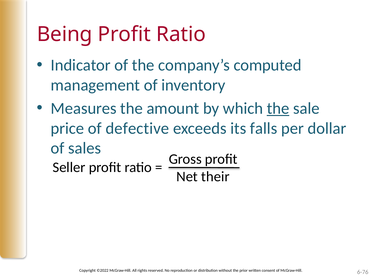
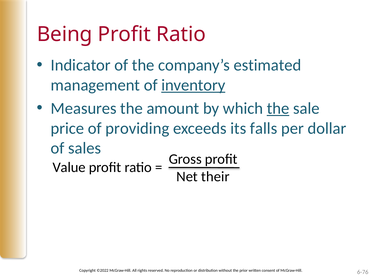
computed: computed -> estimated
inventory underline: none -> present
defective: defective -> providing
Seller: Seller -> Value
